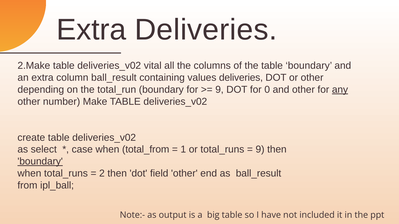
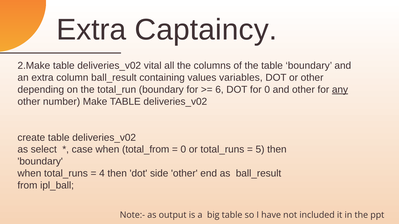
Extra Deliveries: Deliveries -> Captaincy
values deliveries: deliveries -> variables
9 at (219, 90): 9 -> 6
1 at (183, 150): 1 -> 0
9 at (260, 150): 9 -> 5
boundary at (40, 162) underline: present -> none
2: 2 -> 4
field: field -> side
